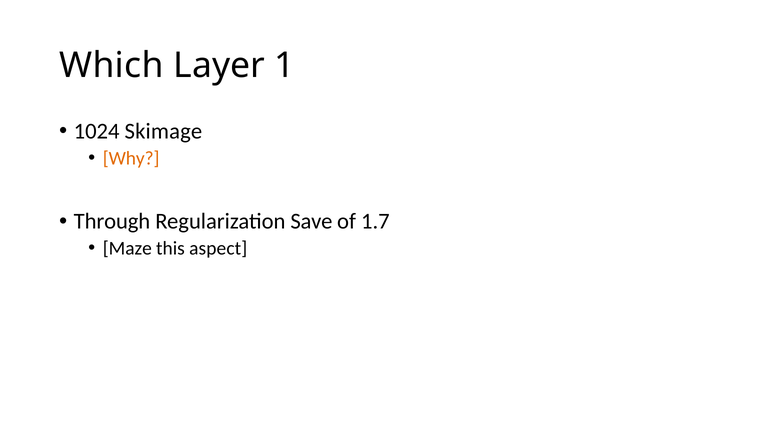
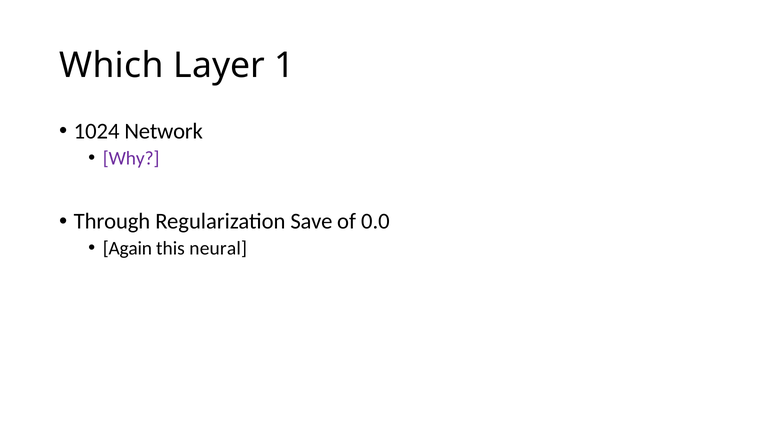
Skimage: Skimage -> Network
Why colour: orange -> purple
1.7: 1.7 -> 0.0
Maze: Maze -> Again
aspect: aspect -> neural
